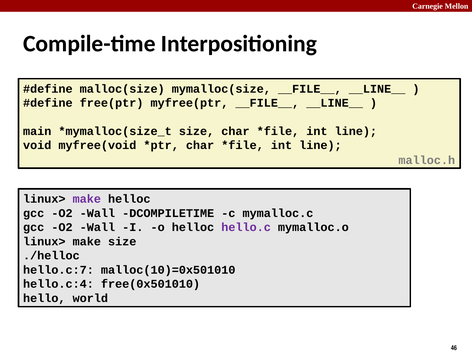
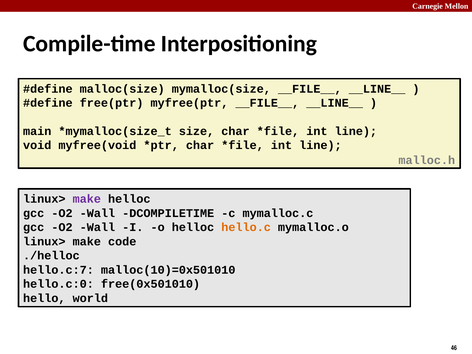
hello.c colour: purple -> orange
make size: size -> code
hello.c:4: hello.c:4 -> hello.c:0
